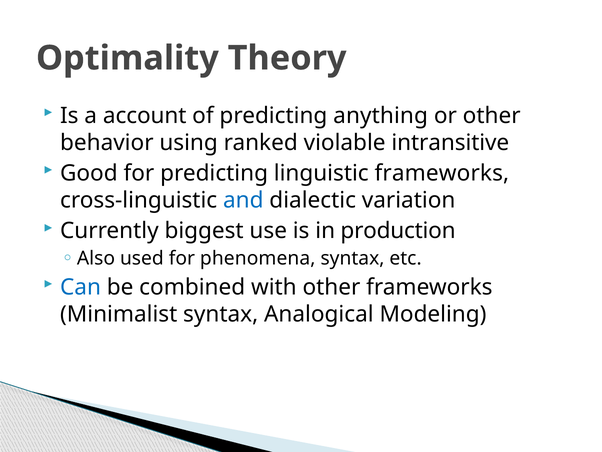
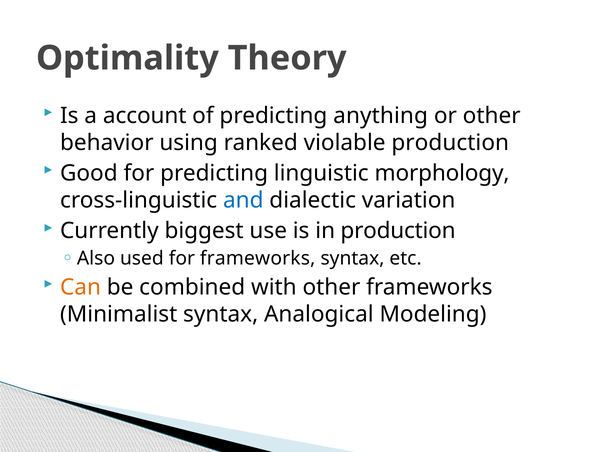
violable intransitive: intransitive -> production
linguistic frameworks: frameworks -> morphology
for phenomena: phenomena -> frameworks
Can colour: blue -> orange
